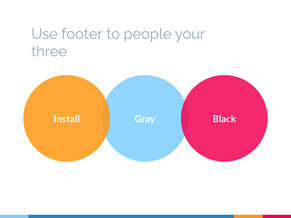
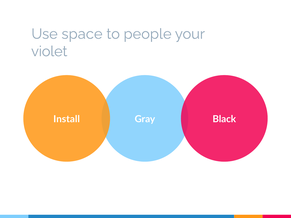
footer: footer -> space
three: three -> violet
